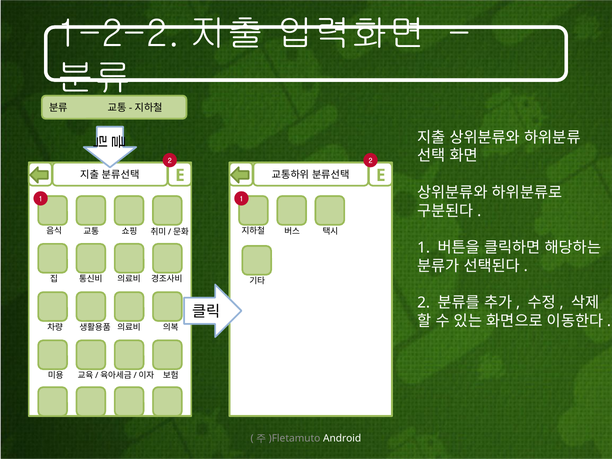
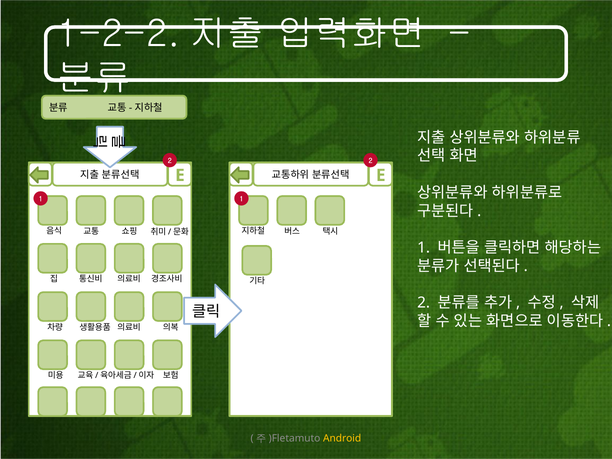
Android colour: white -> yellow
